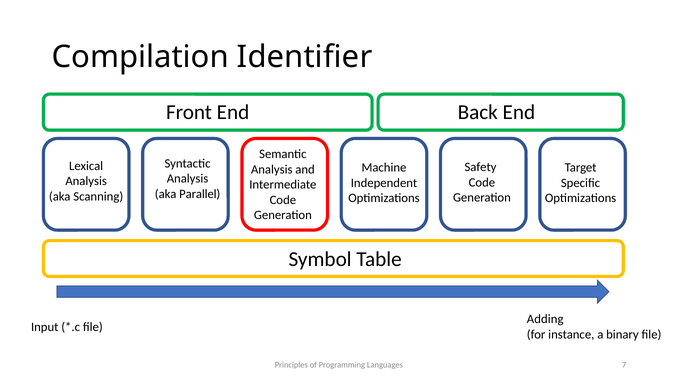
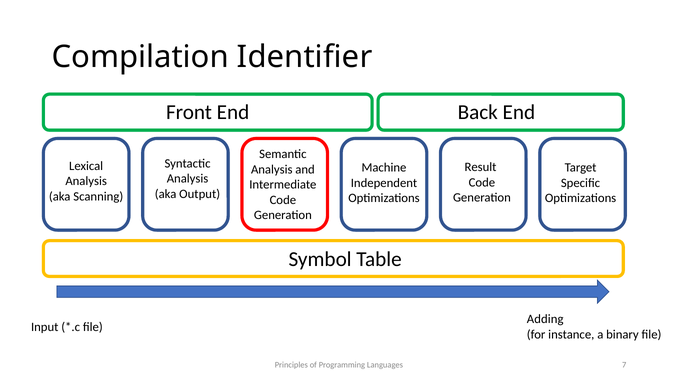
Safety: Safety -> Result
Parallel: Parallel -> Output
